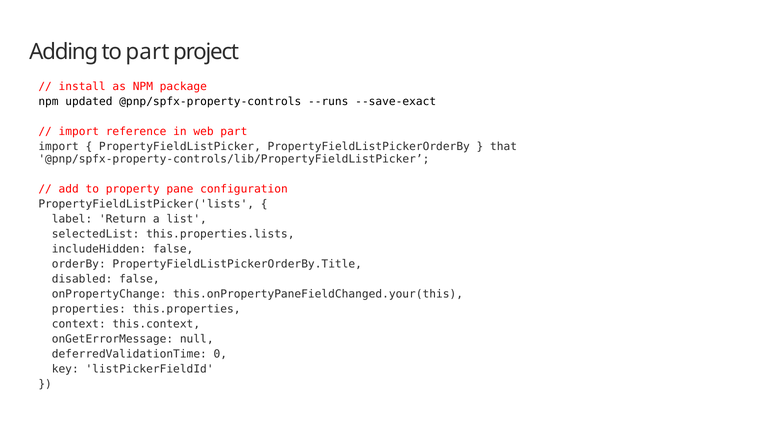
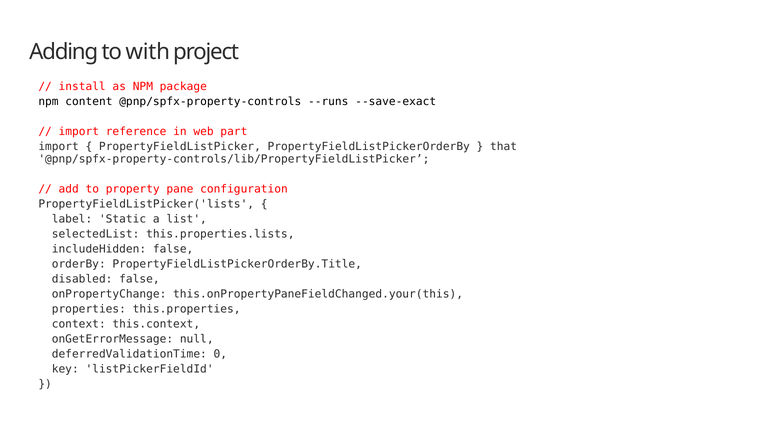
to part: part -> with
updated: updated -> content
Return: Return -> Static
